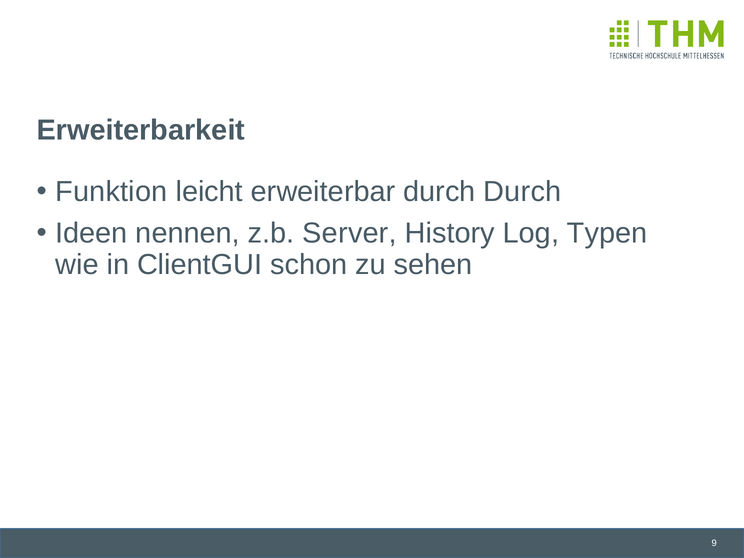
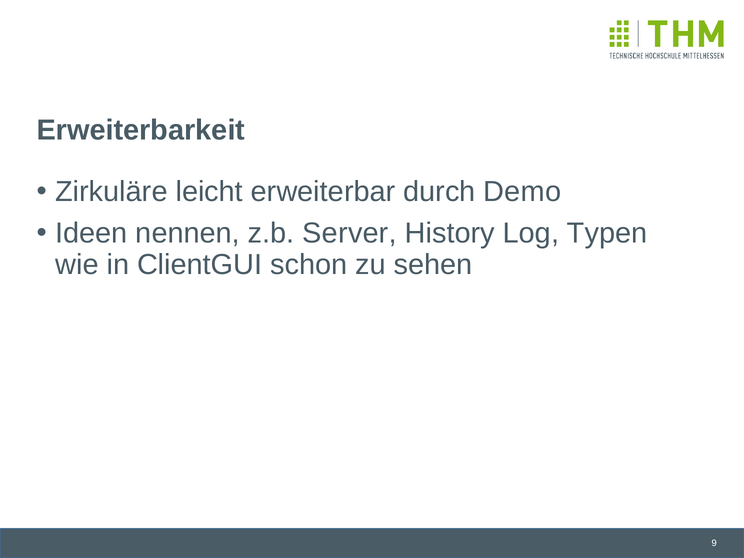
Funktion: Funktion -> Zirkuläre
durch Durch: Durch -> Demo
